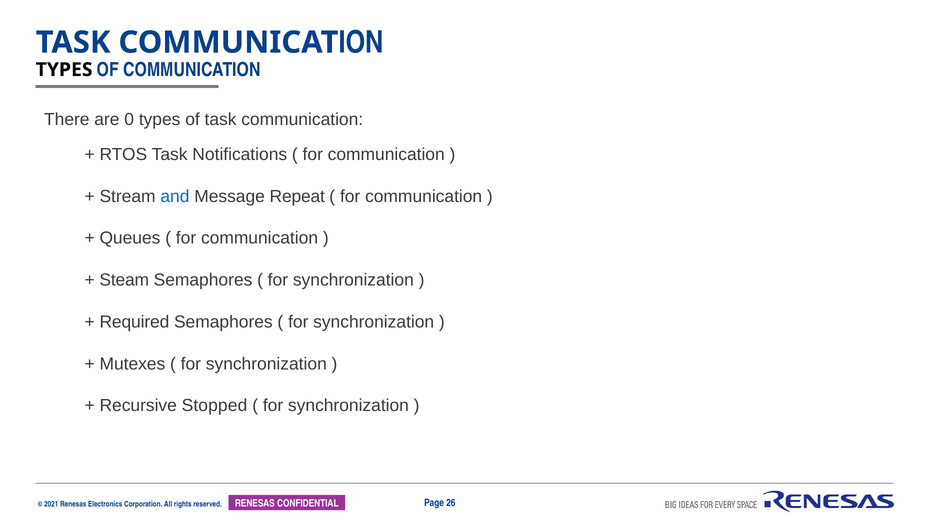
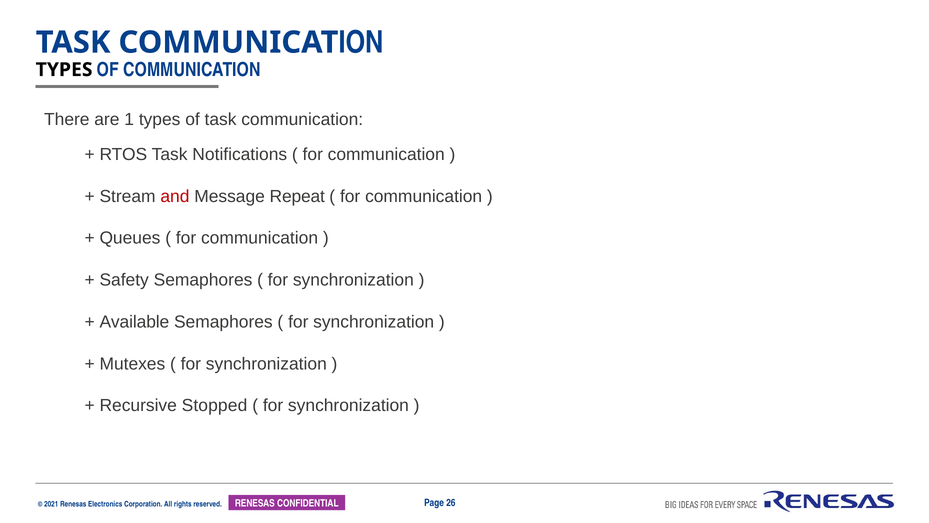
0: 0 -> 1
and colour: blue -> red
Steam: Steam -> Safety
Required: Required -> Available
